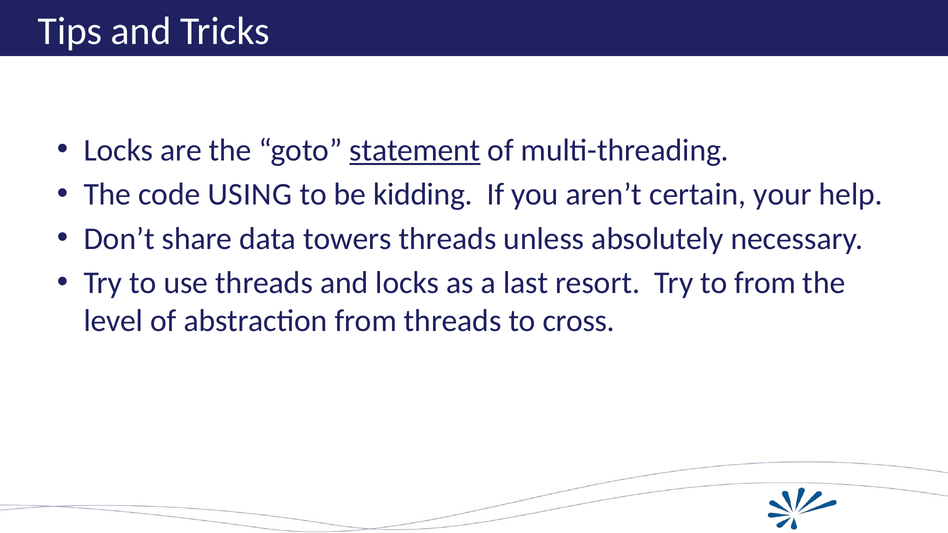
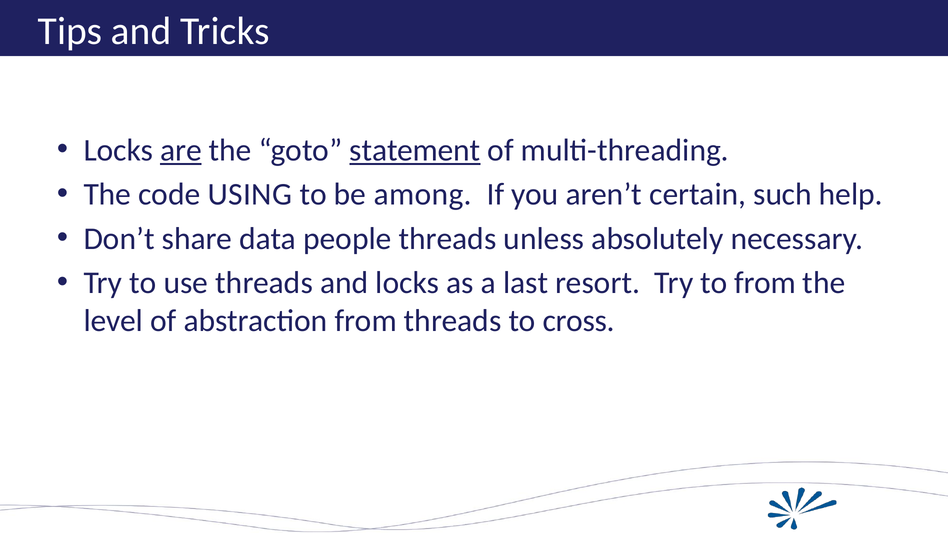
are underline: none -> present
kidding: kidding -> among
your: your -> such
towers: towers -> people
